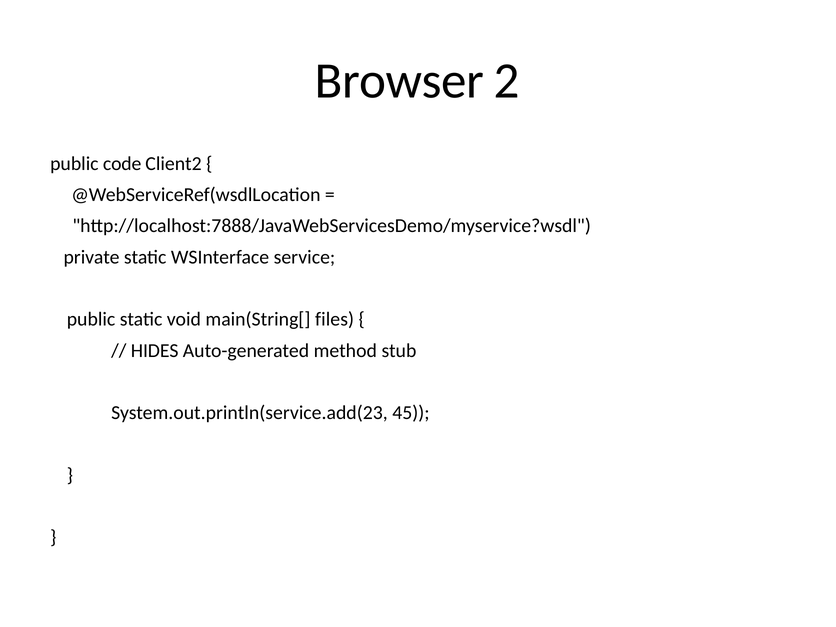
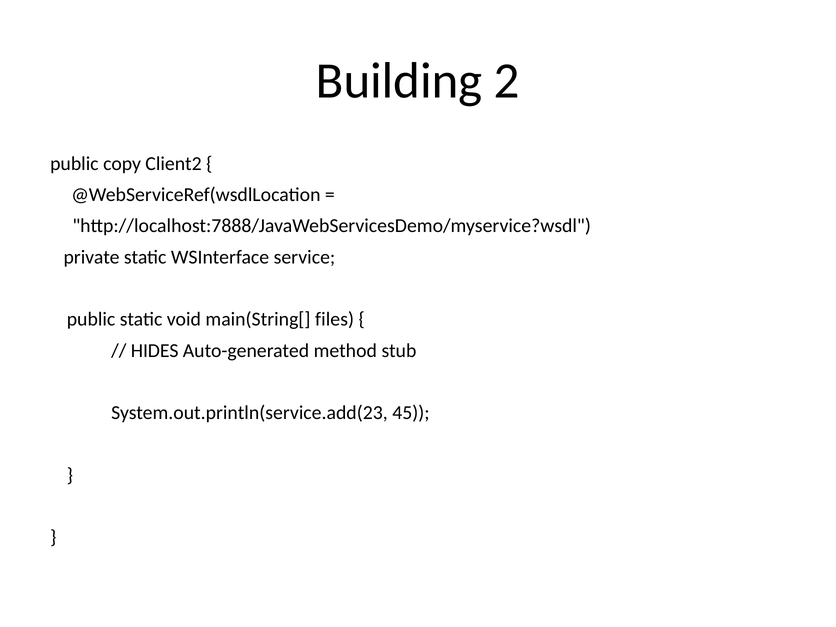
Browser: Browser -> Building
code: code -> copy
